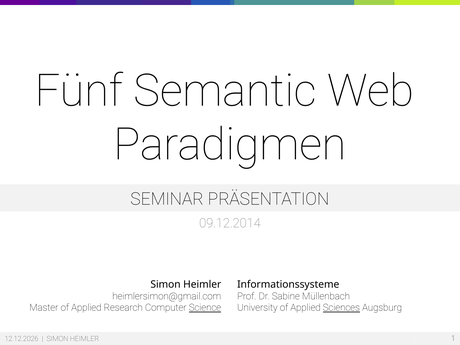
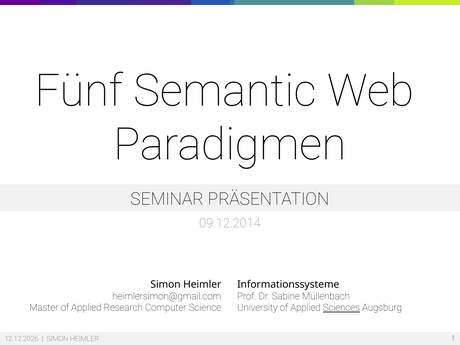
Science underline: present -> none
